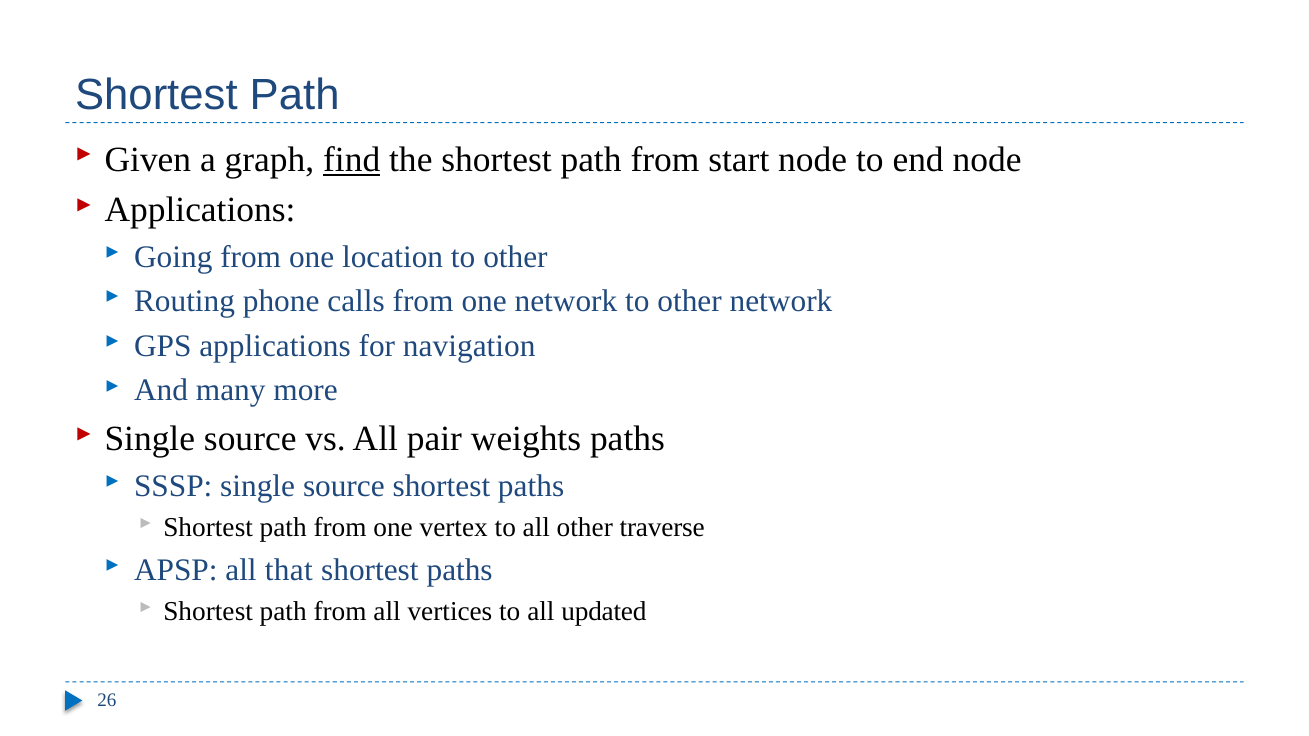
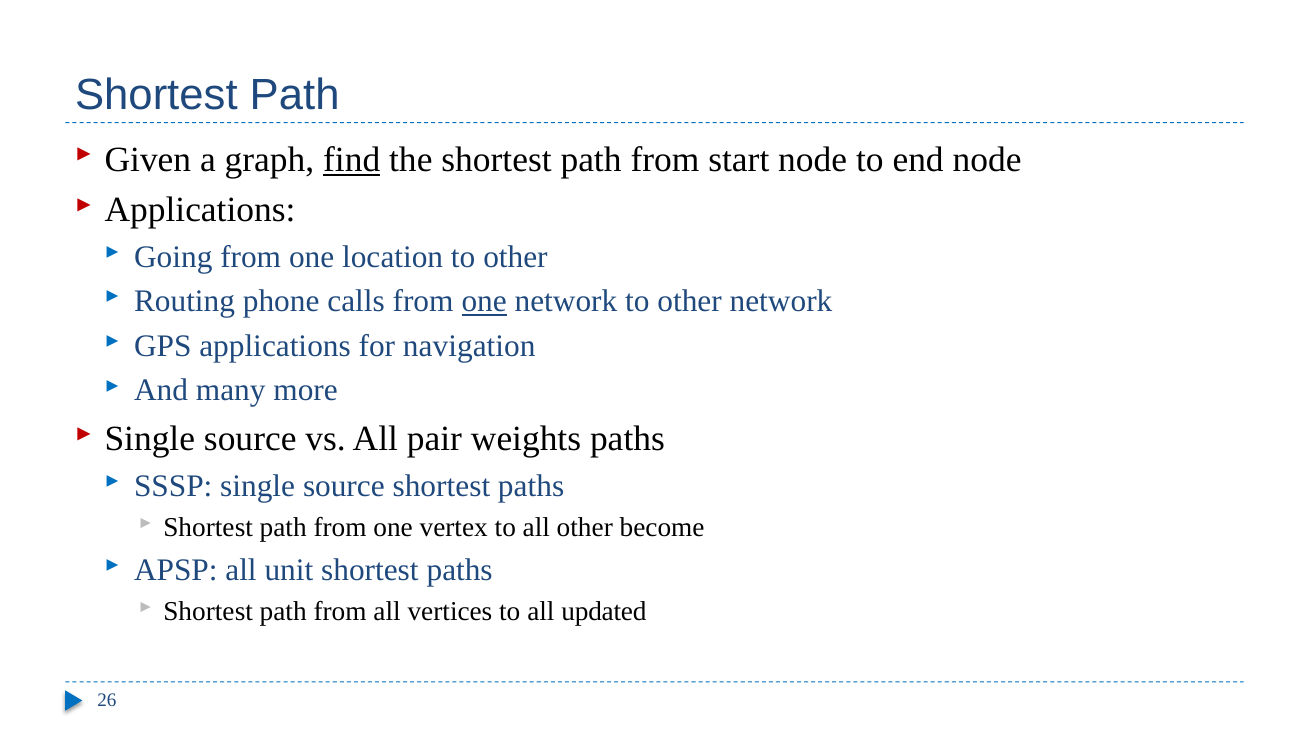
one at (484, 302) underline: none -> present
traverse: traverse -> become
that: that -> unit
